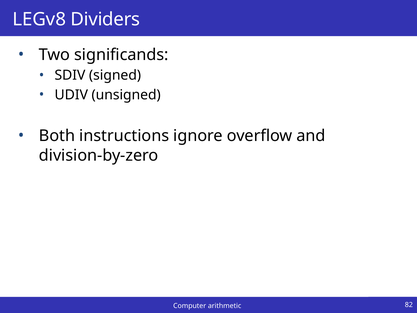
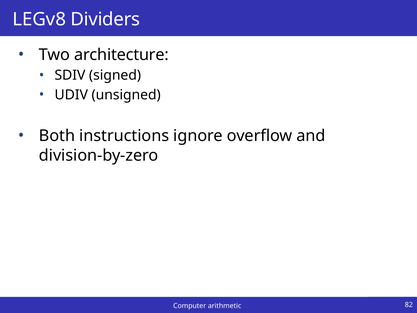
significands: significands -> architecture
